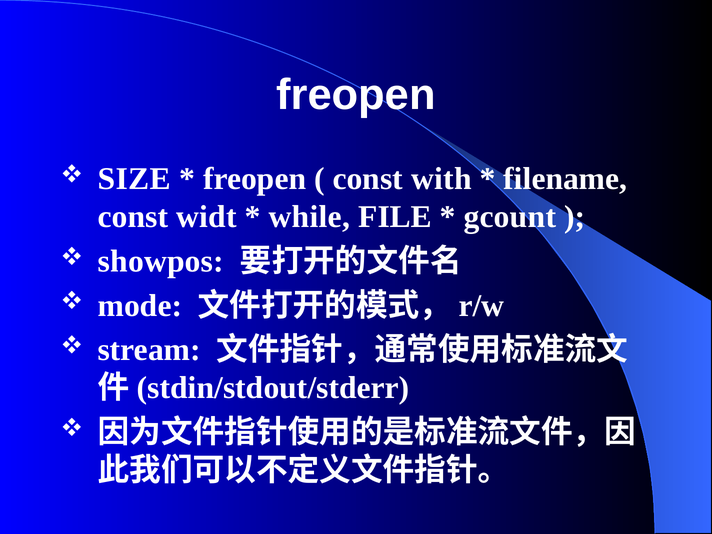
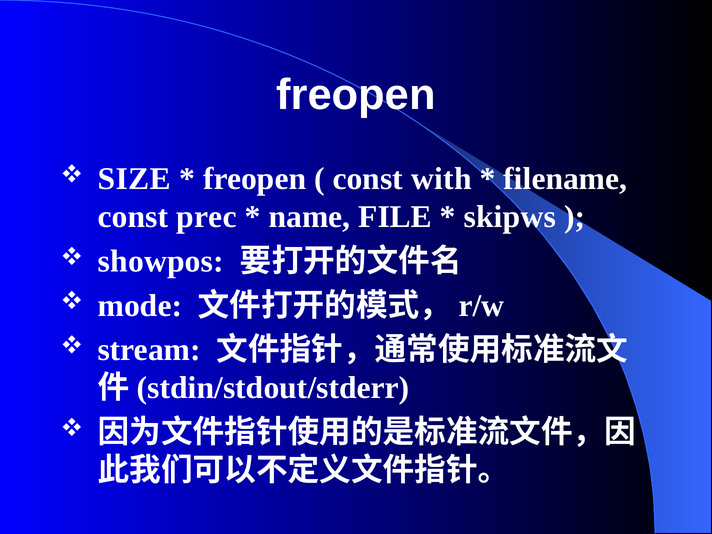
widt: widt -> prec
while: while -> name
gcount: gcount -> skipws
